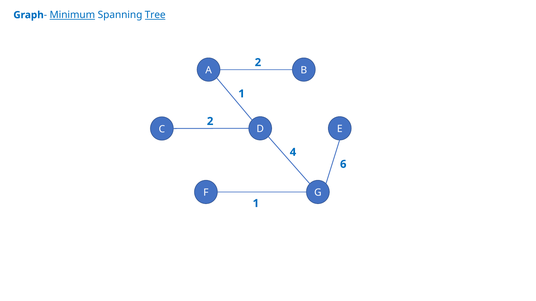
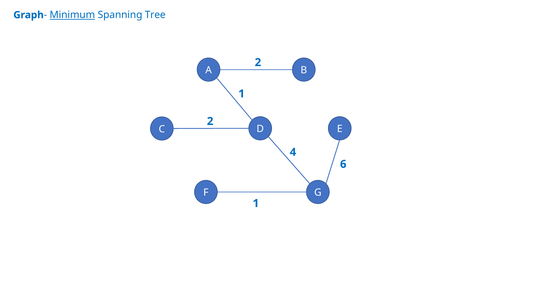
Tree underline: present -> none
